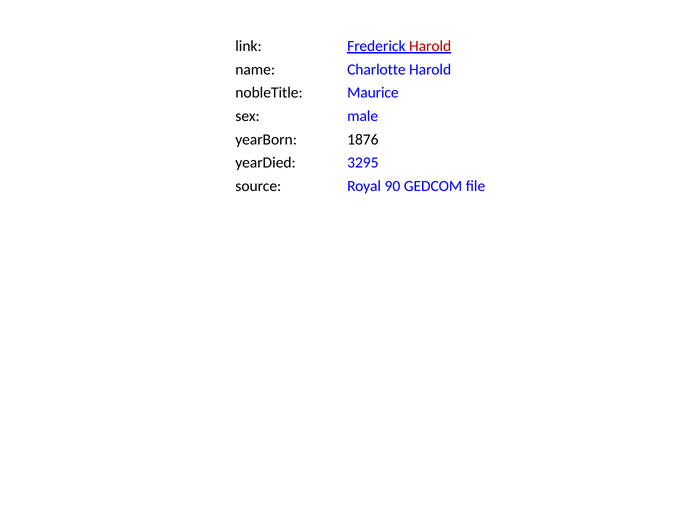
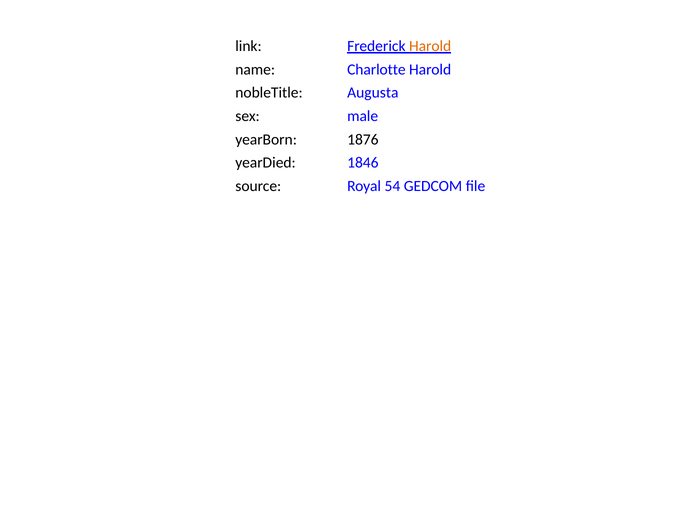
Harold at (430, 46) colour: red -> orange
Maurice: Maurice -> Augusta
3295: 3295 -> 1846
90: 90 -> 54
